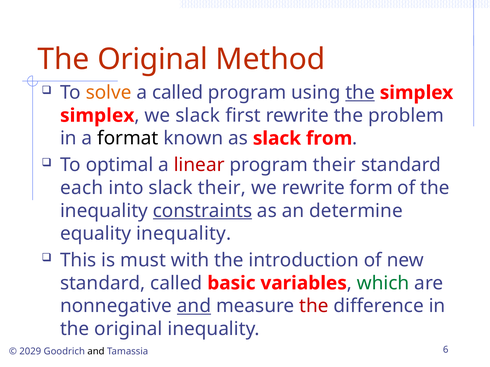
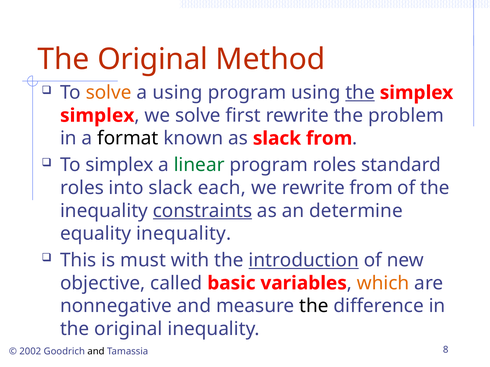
a called: called -> using
we slack: slack -> solve
To optimal: optimal -> simplex
linear colour: red -> green
program their: their -> roles
each at (82, 188): each -> roles
slack their: their -> each
rewrite form: form -> from
introduction underline: none -> present
standard at (103, 283): standard -> objective
which colour: green -> orange
and at (194, 306) underline: present -> none
the at (314, 306) colour: red -> black
2029: 2029 -> 2002
6: 6 -> 8
